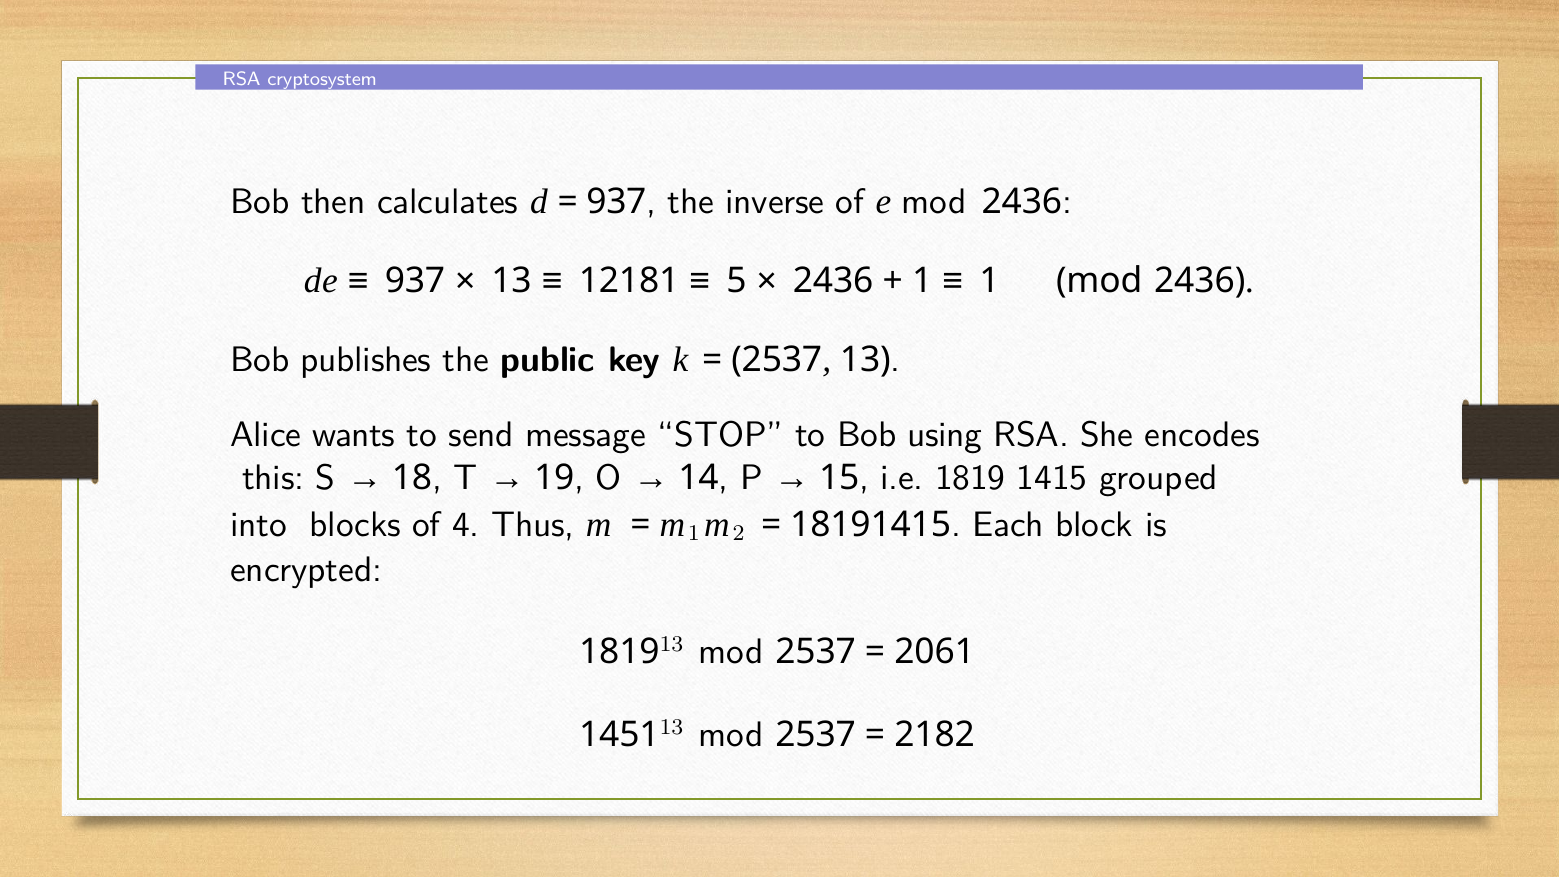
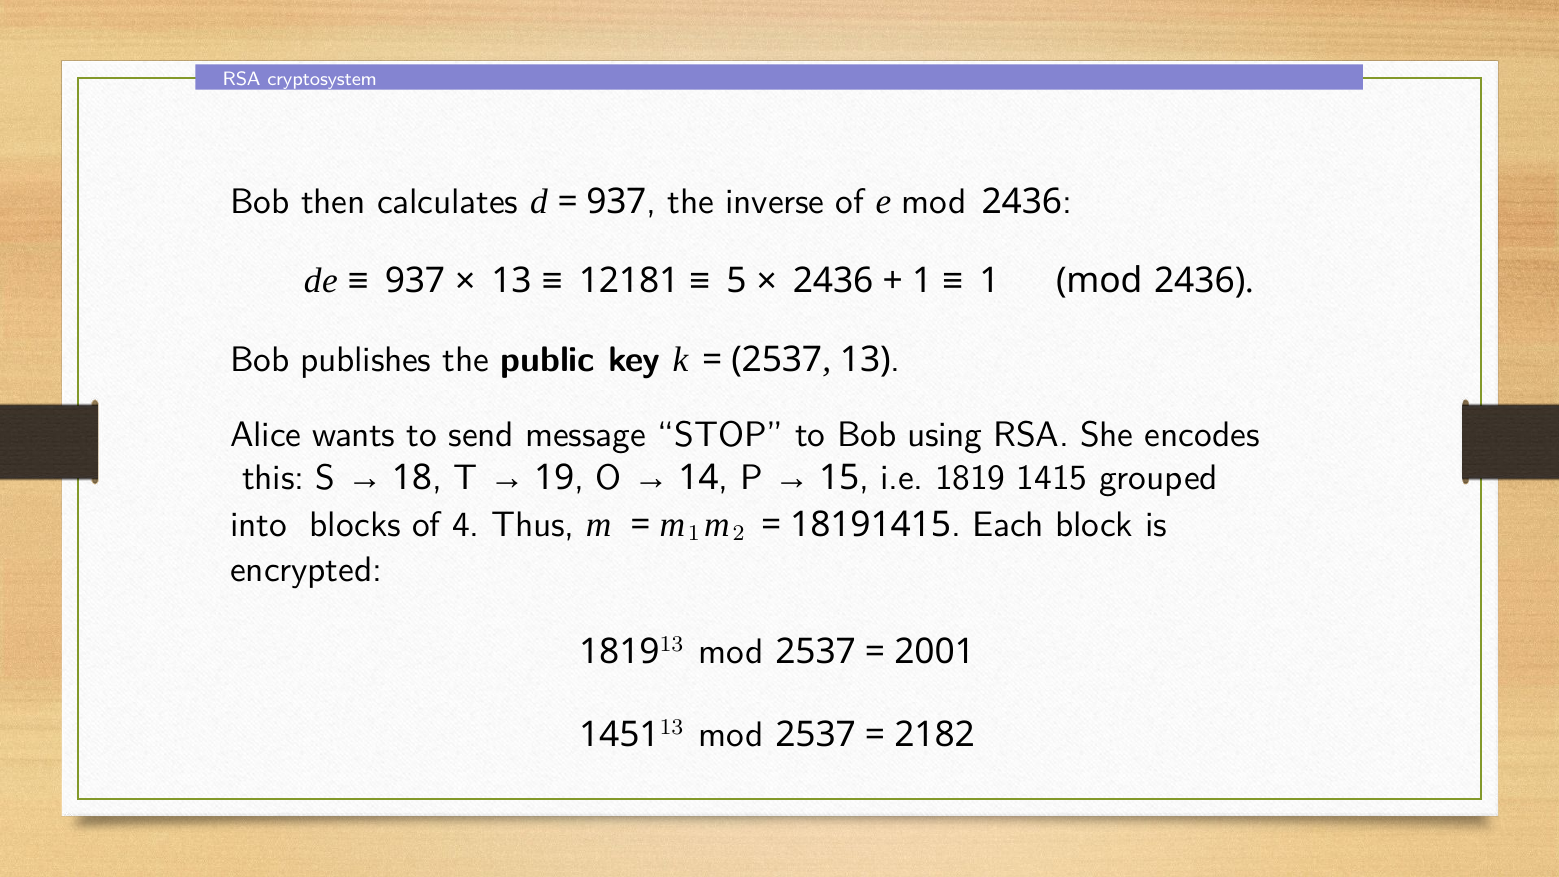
2061: 2061 -> 2001
